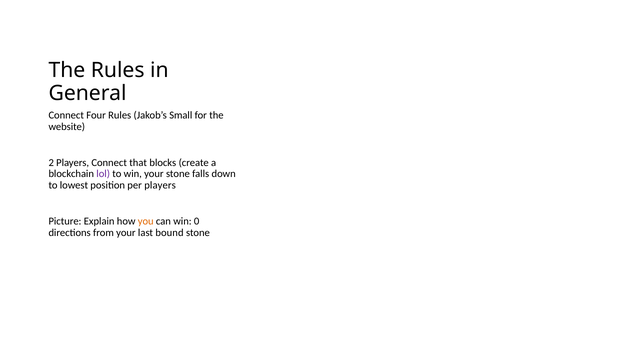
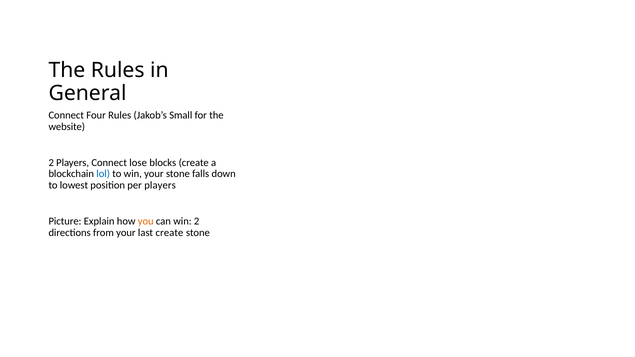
that: that -> lose
lol colour: purple -> blue
win 0: 0 -> 2
last bound: bound -> create
